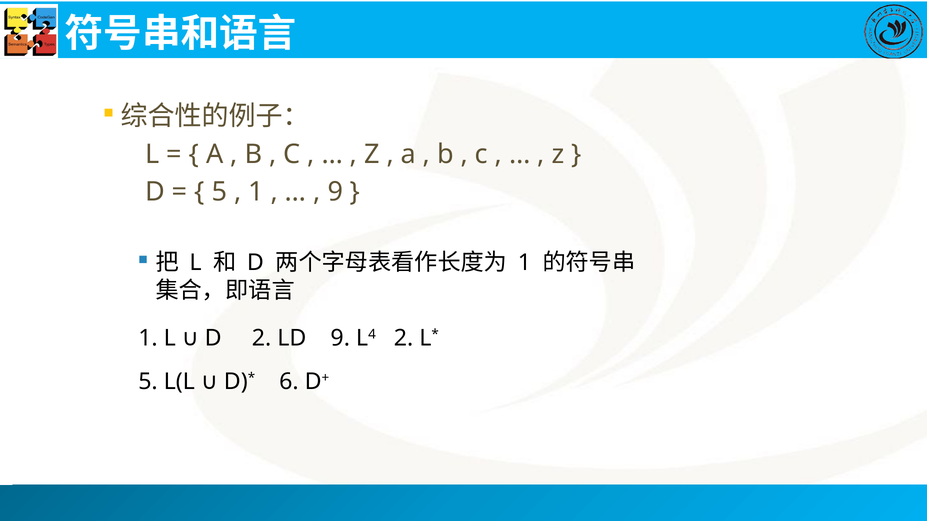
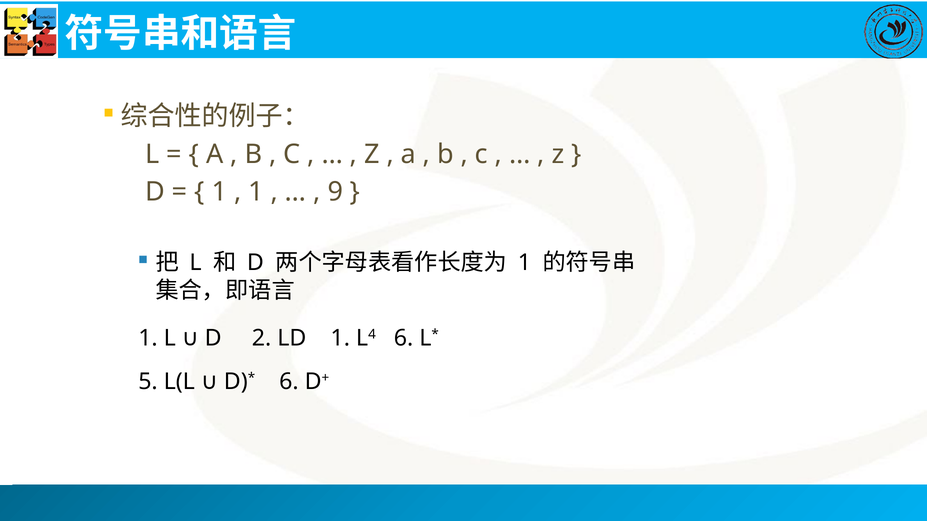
5 at (219, 192): 5 -> 1
4 2: 2 -> 6
LD 9: 9 -> 1
